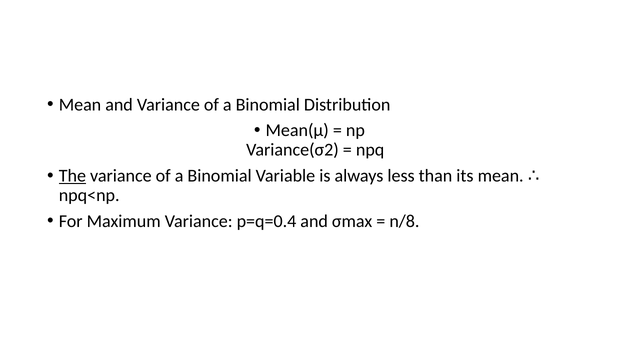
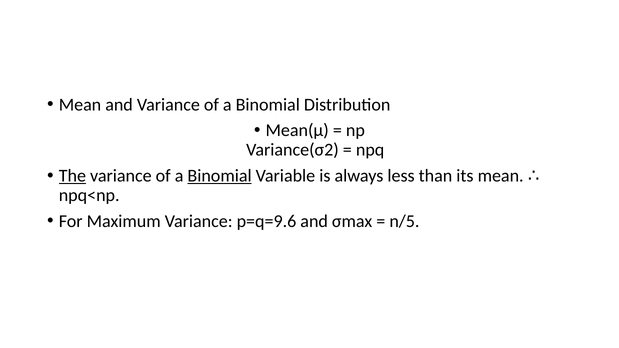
Binomial at (220, 176) underline: none -> present
p=q=0.4: p=q=0.4 -> p=q=9.6
n/8: n/8 -> n/5
